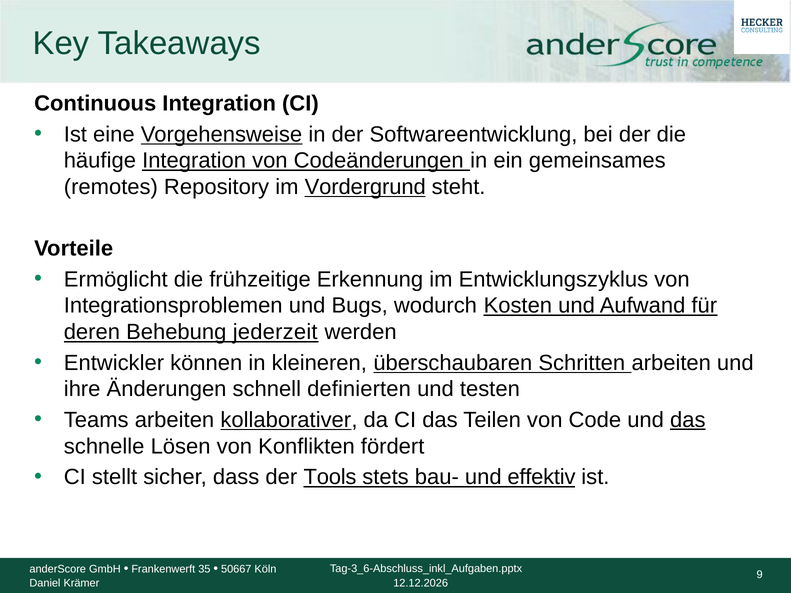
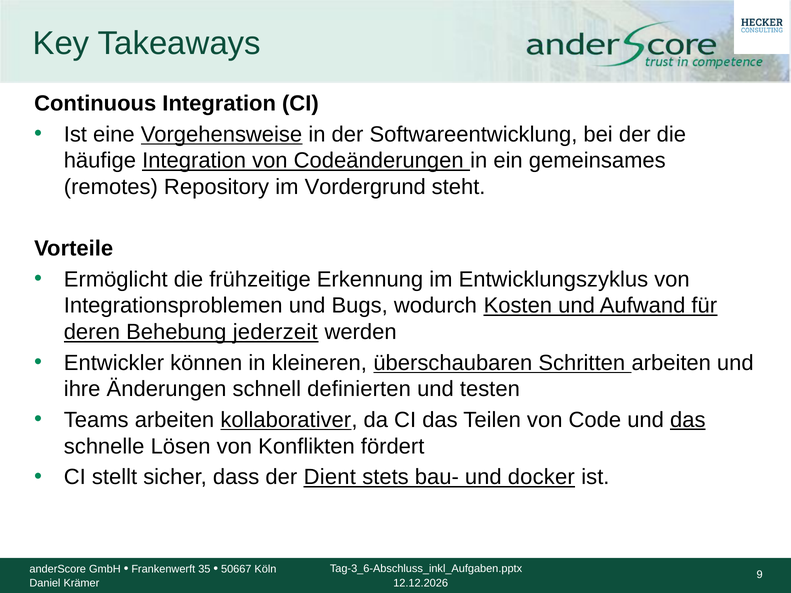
Vordergrund underline: present -> none
Tools: Tools -> Dient
effektiv: effektiv -> docker
